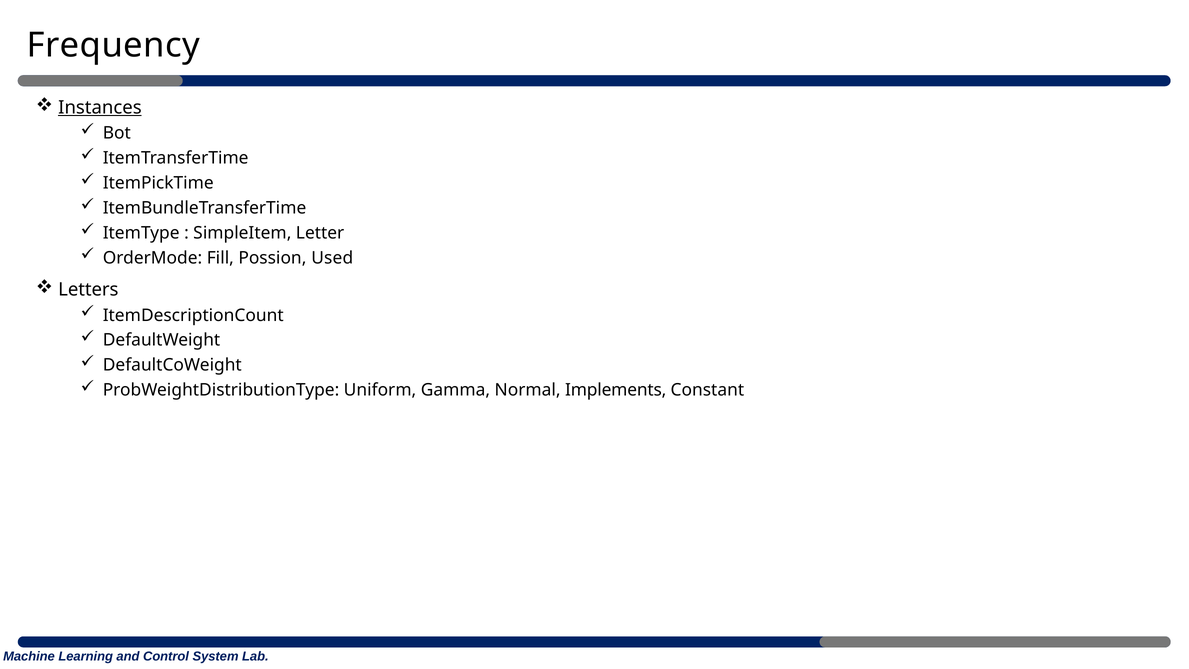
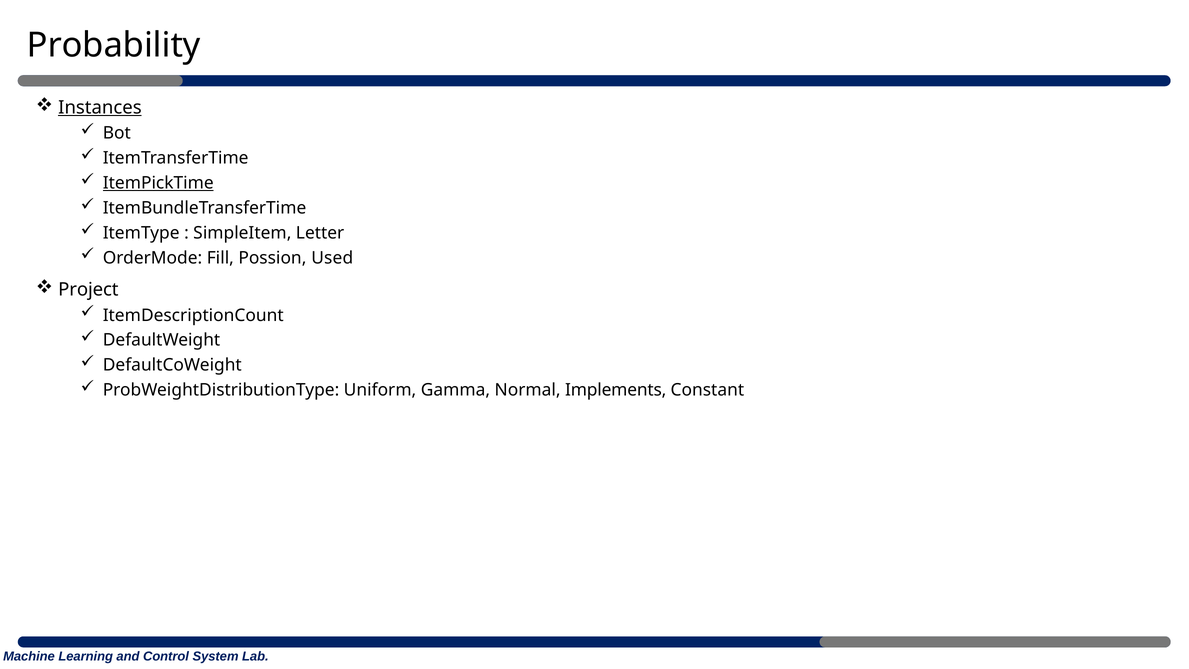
Frequency: Frequency -> Probability
ItemPickTime underline: none -> present
Letters: Letters -> Project
